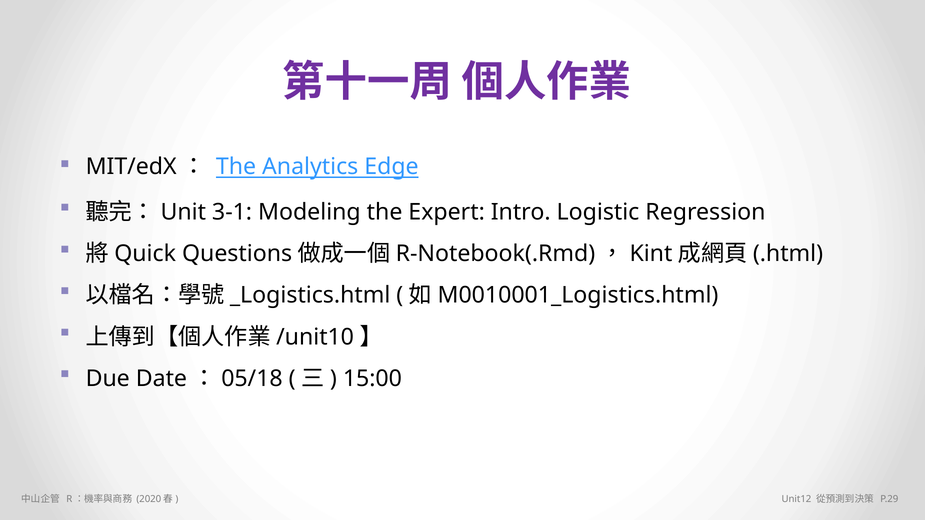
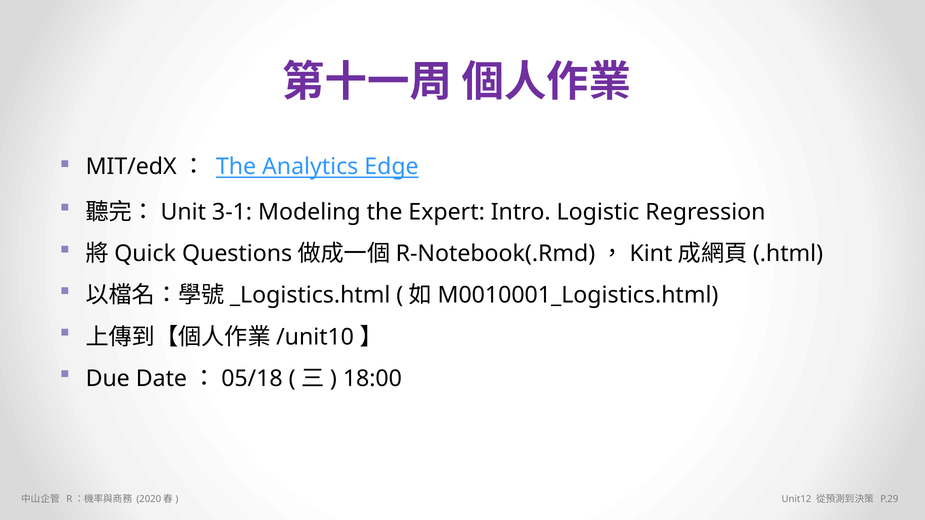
15:00: 15:00 -> 18:00
